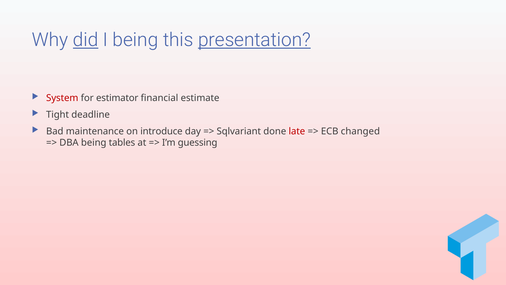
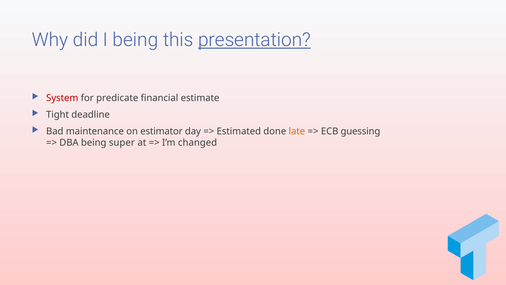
did underline: present -> none
estimator: estimator -> predicate
introduce: introduce -> estimator
Sqlvariant: Sqlvariant -> Estimated
late colour: red -> orange
changed: changed -> guessing
tables: tables -> super
guessing: guessing -> changed
